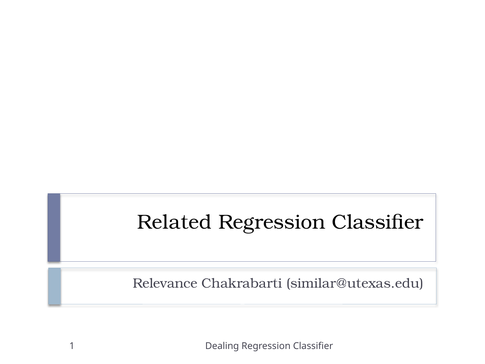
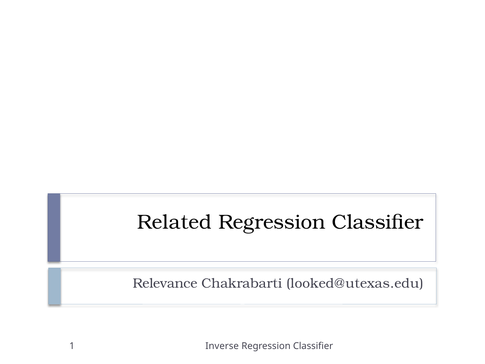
similar@utexas.edu: similar@utexas.edu -> looked@utexas.edu
Dealing: Dealing -> Inverse
